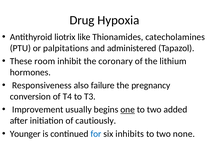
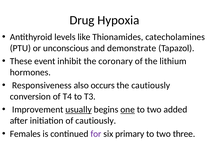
liotrix: liotrix -> levels
palpitations: palpitations -> unconscious
administered: administered -> demonstrate
room: room -> event
failure: failure -> occurs
the pregnancy: pregnancy -> cautiously
usually underline: none -> present
Younger: Younger -> Females
for colour: blue -> purple
inhibits: inhibits -> primary
none: none -> three
